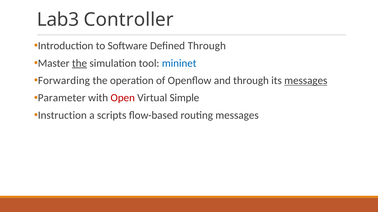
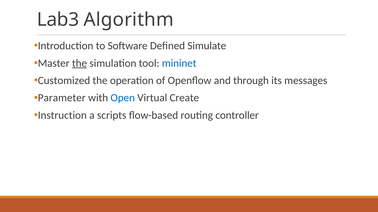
Controller: Controller -> Algorithm
Defined Through: Through -> Simulate
Forwarding: Forwarding -> Customized
messages at (306, 81) underline: present -> none
Open colour: red -> blue
Simple: Simple -> Create
routing messages: messages -> controller
